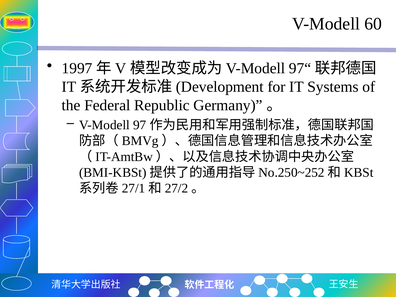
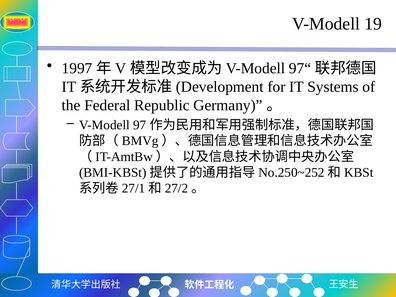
60: 60 -> 19
